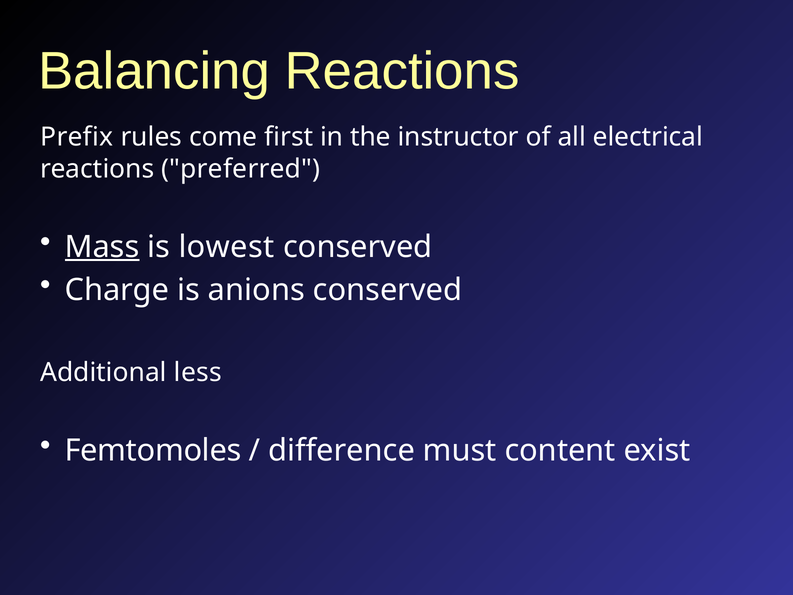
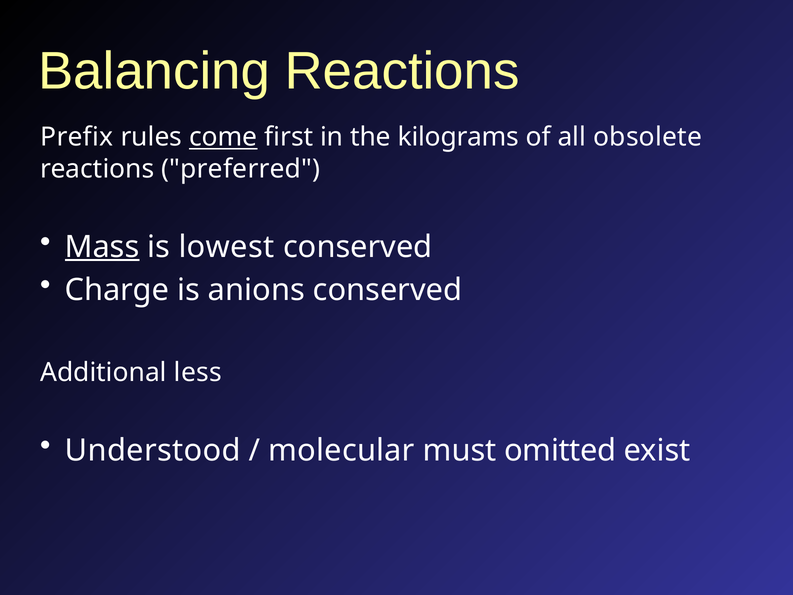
come underline: none -> present
instructor: instructor -> kilograms
electrical: electrical -> obsolete
Femtomoles: Femtomoles -> Understood
difference: difference -> molecular
content: content -> omitted
